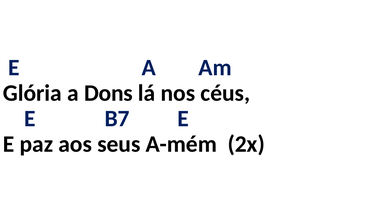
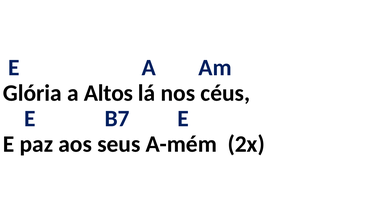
Dons: Dons -> Altos
